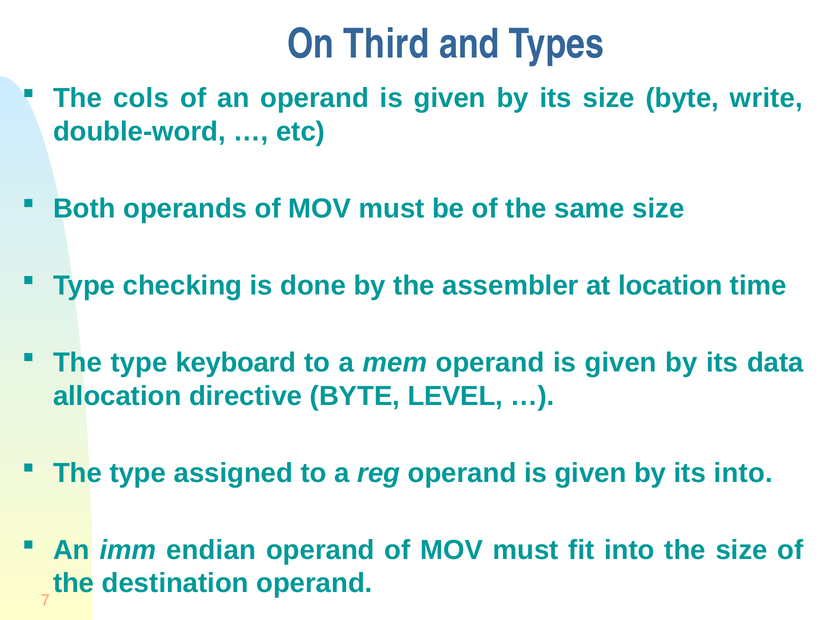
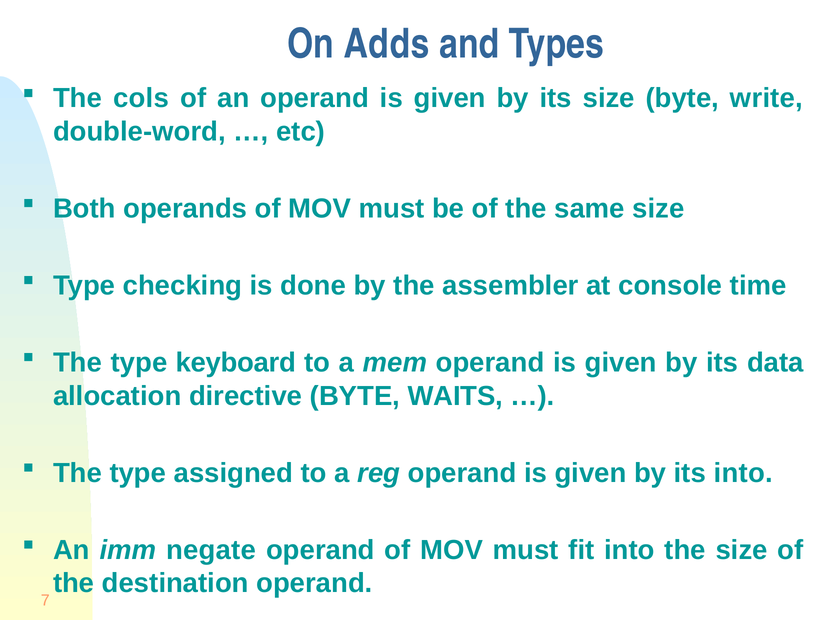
Third: Third -> Adds
location: location -> console
LEVEL: LEVEL -> WAITS
endian: endian -> negate
